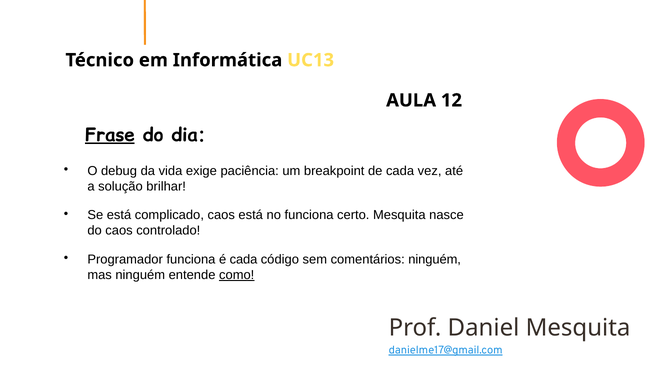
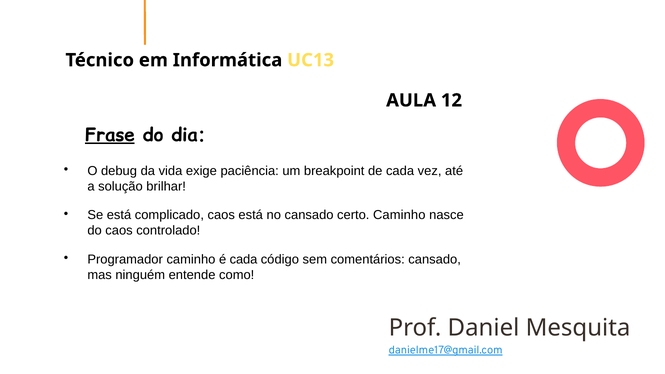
no funciona: funciona -> cansado
certo Mesquita: Mesquita -> Caminho
Programador funciona: funciona -> caminho
comentários ninguém: ninguém -> cansado
como underline: present -> none
